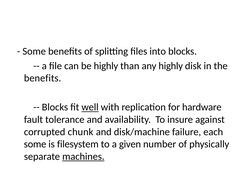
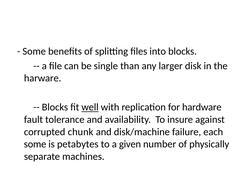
be highly: highly -> single
any highly: highly -> larger
benefits at (43, 78): benefits -> harware
filesystem: filesystem -> petabytes
machines underline: present -> none
